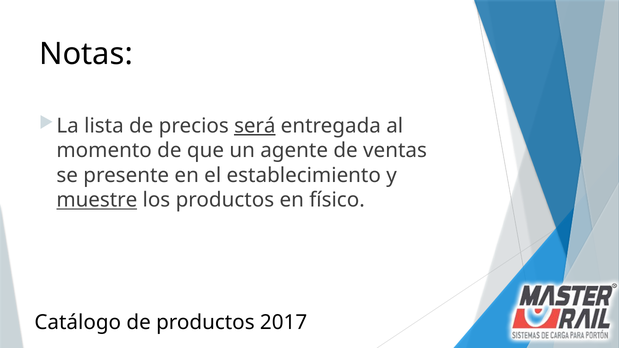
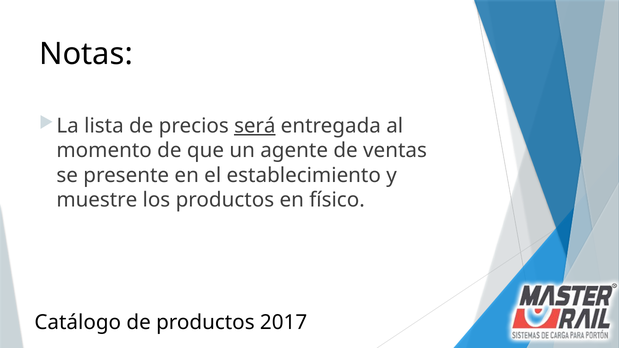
muestre underline: present -> none
